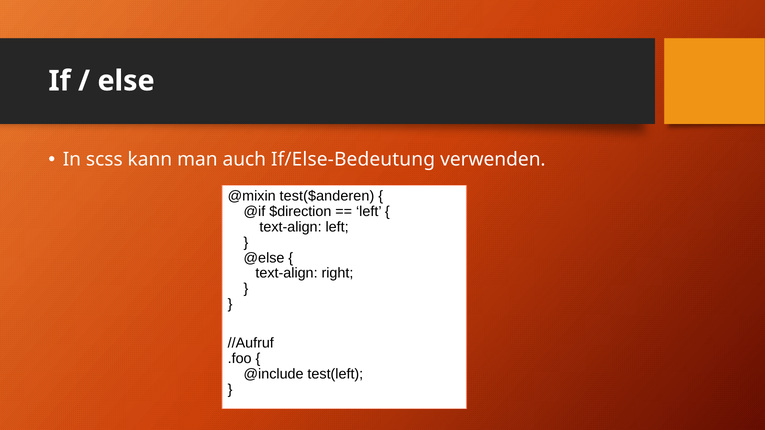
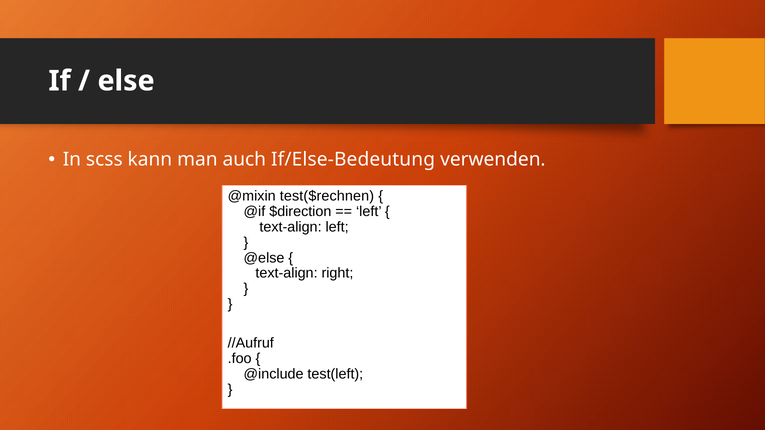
test($anderen: test($anderen -> test($rechnen
